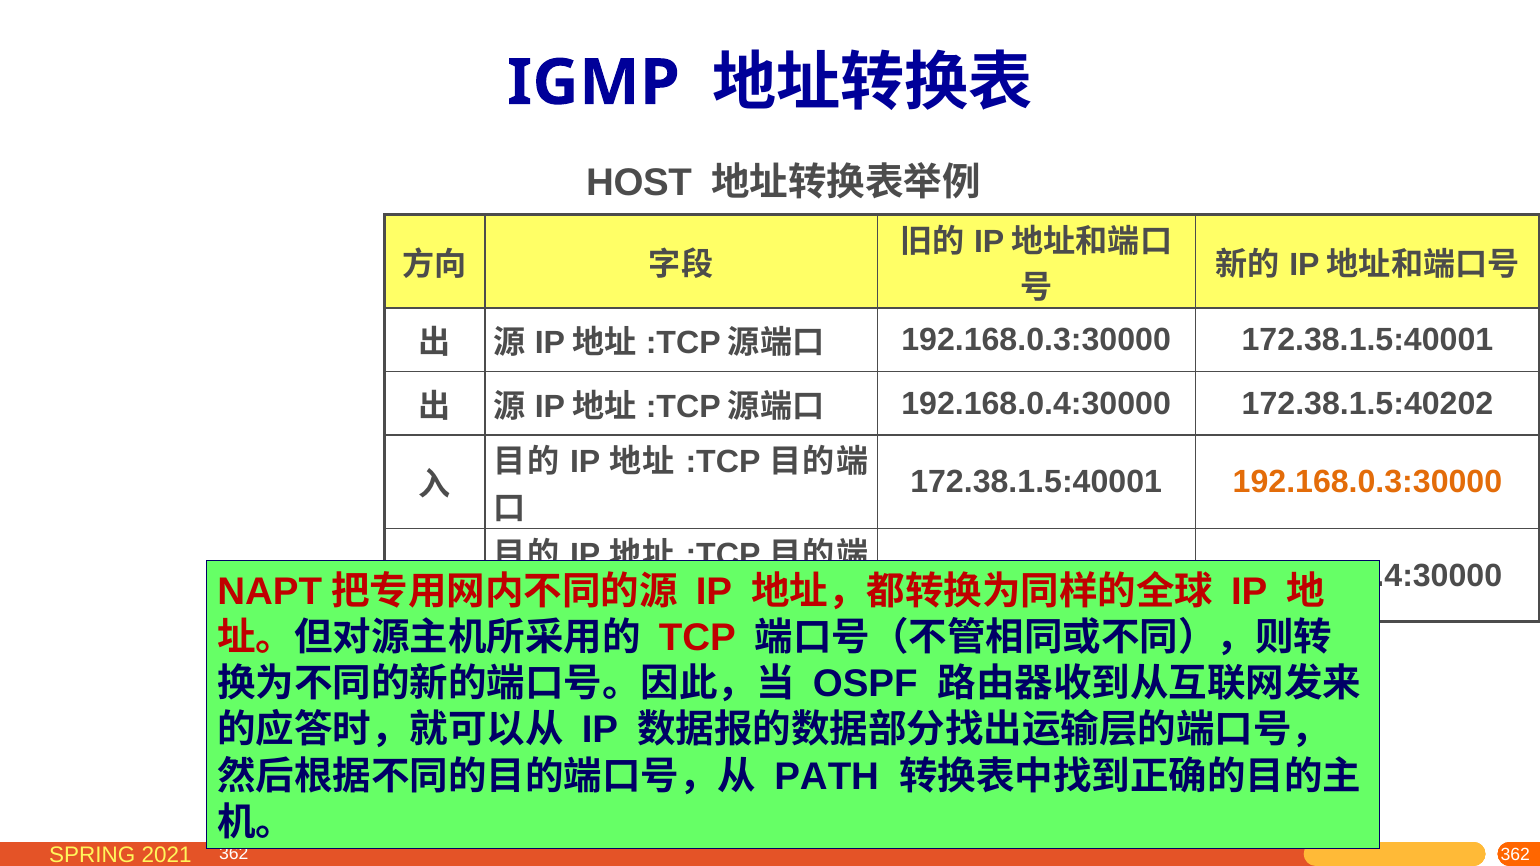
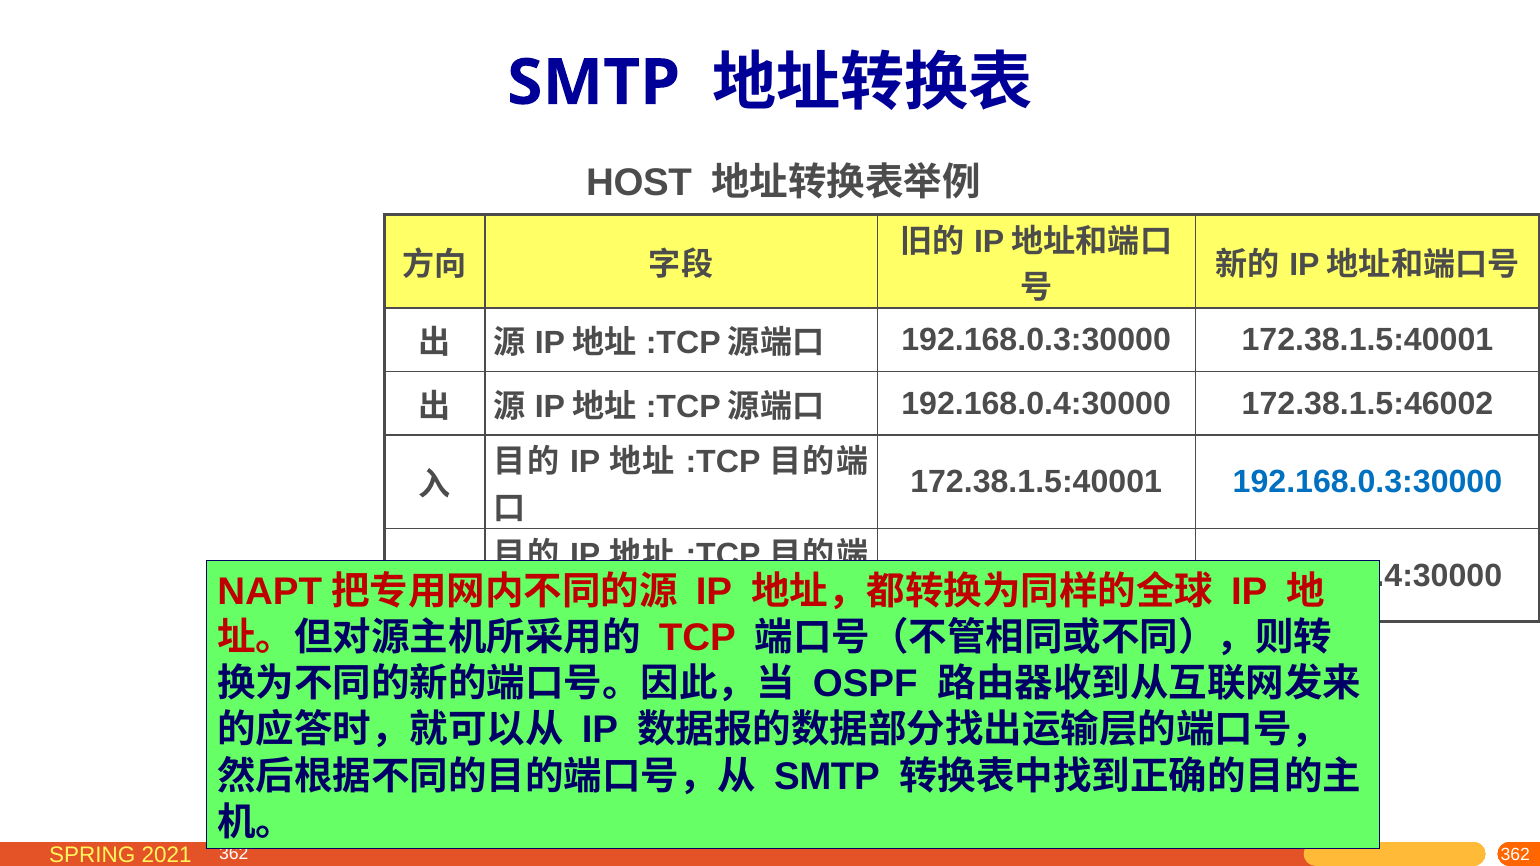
IGMP at (594, 83): IGMP -> SMTP
172.38.1.5:40202: 172.38.1.5:40202 -> 172.38.1.5:46002
192.168.0.3:30000 at (1367, 482) colour: orange -> blue
PATH at (827, 777): PATH -> SMTP
